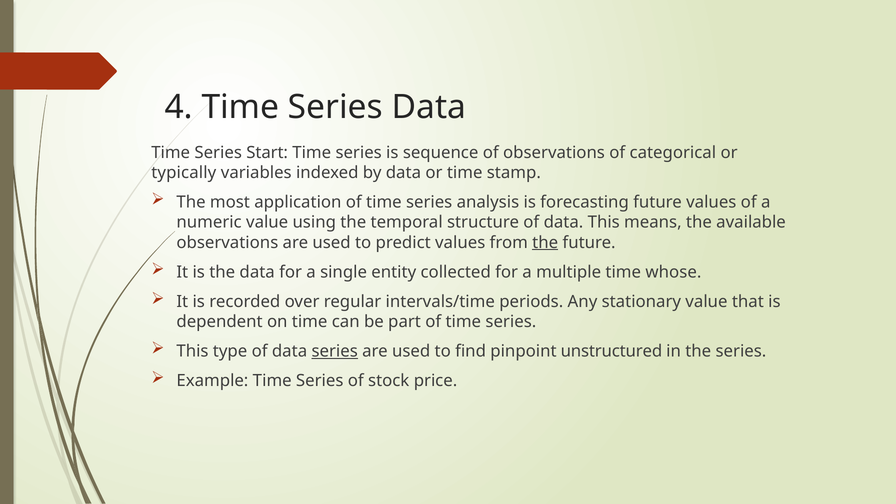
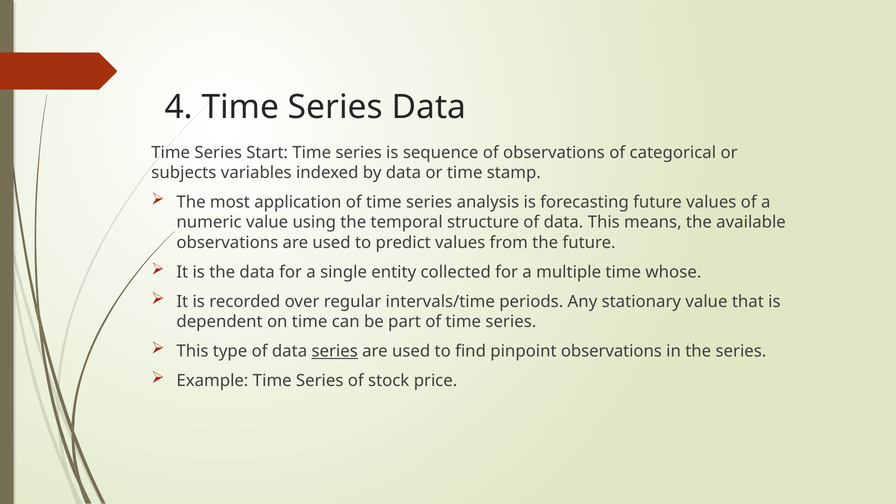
typically: typically -> subjects
the at (545, 242) underline: present -> none
pinpoint unstructured: unstructured -> observations
